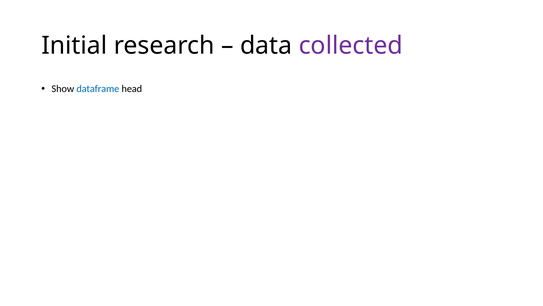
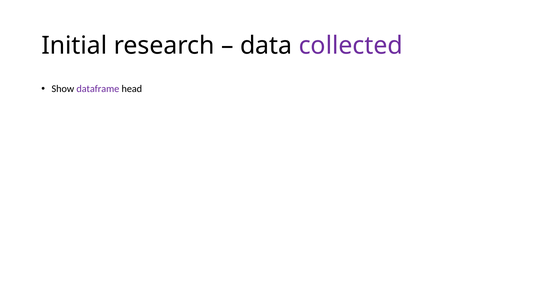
dataframe colour: blue -> purple
